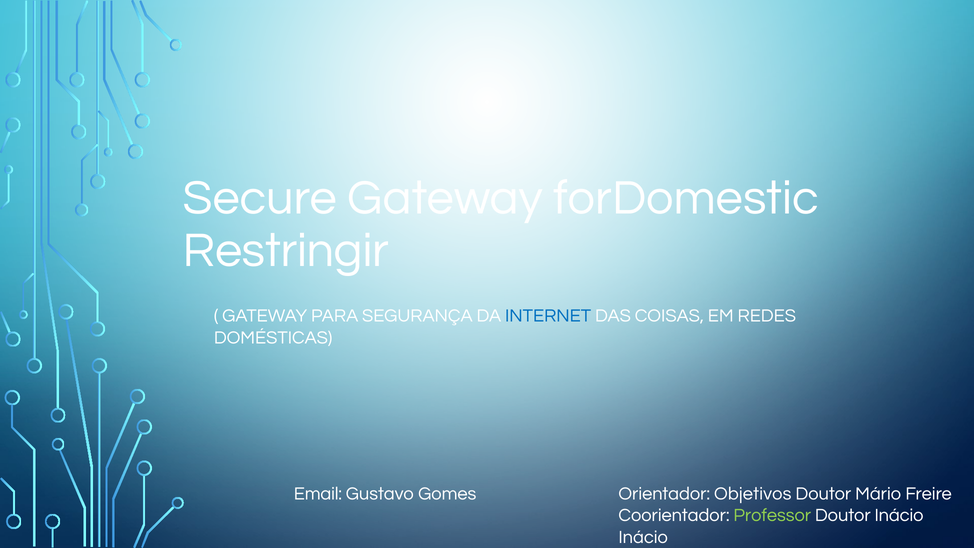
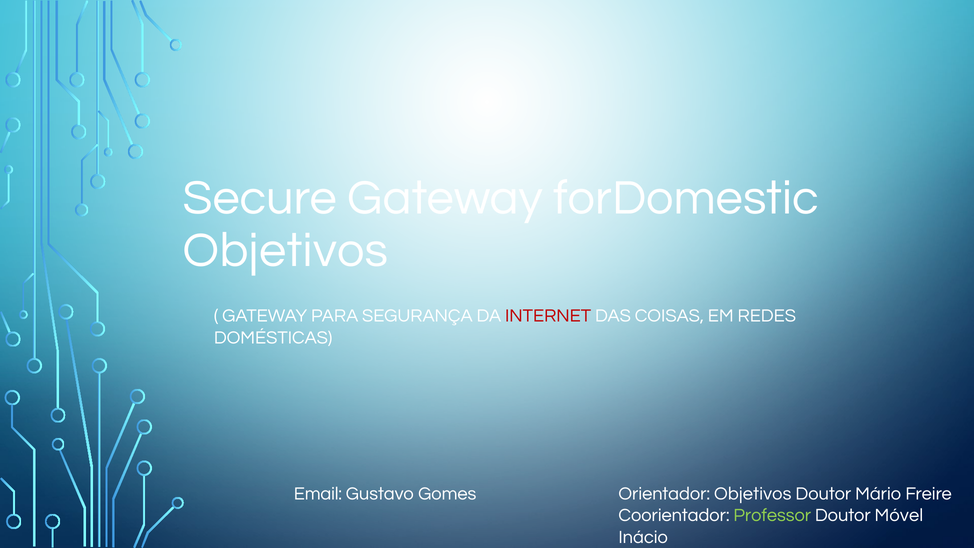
Restringir at (286, 250): Restringir -> Objetivos
INTERNET colour: blue -> red
Doutor Inácio: Inácio -> Móvel
